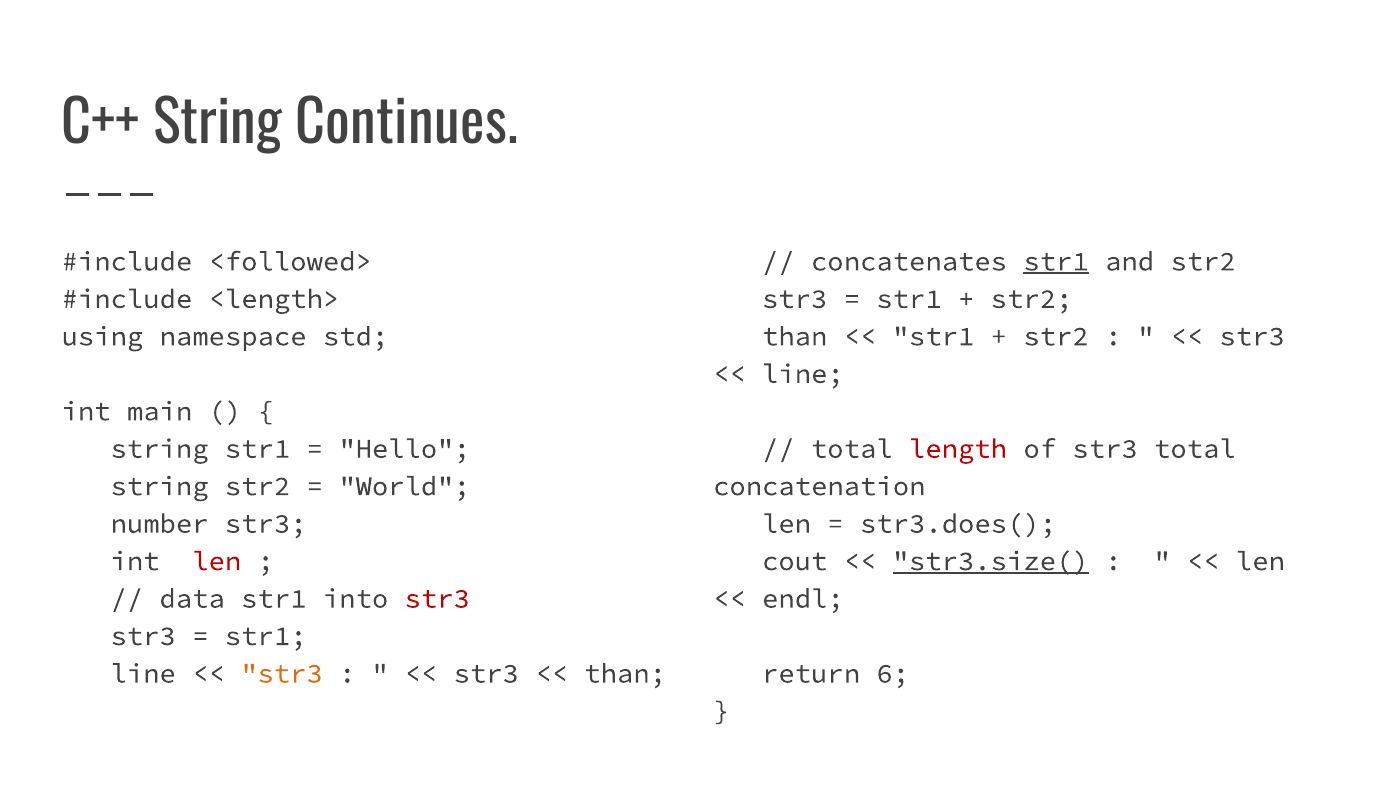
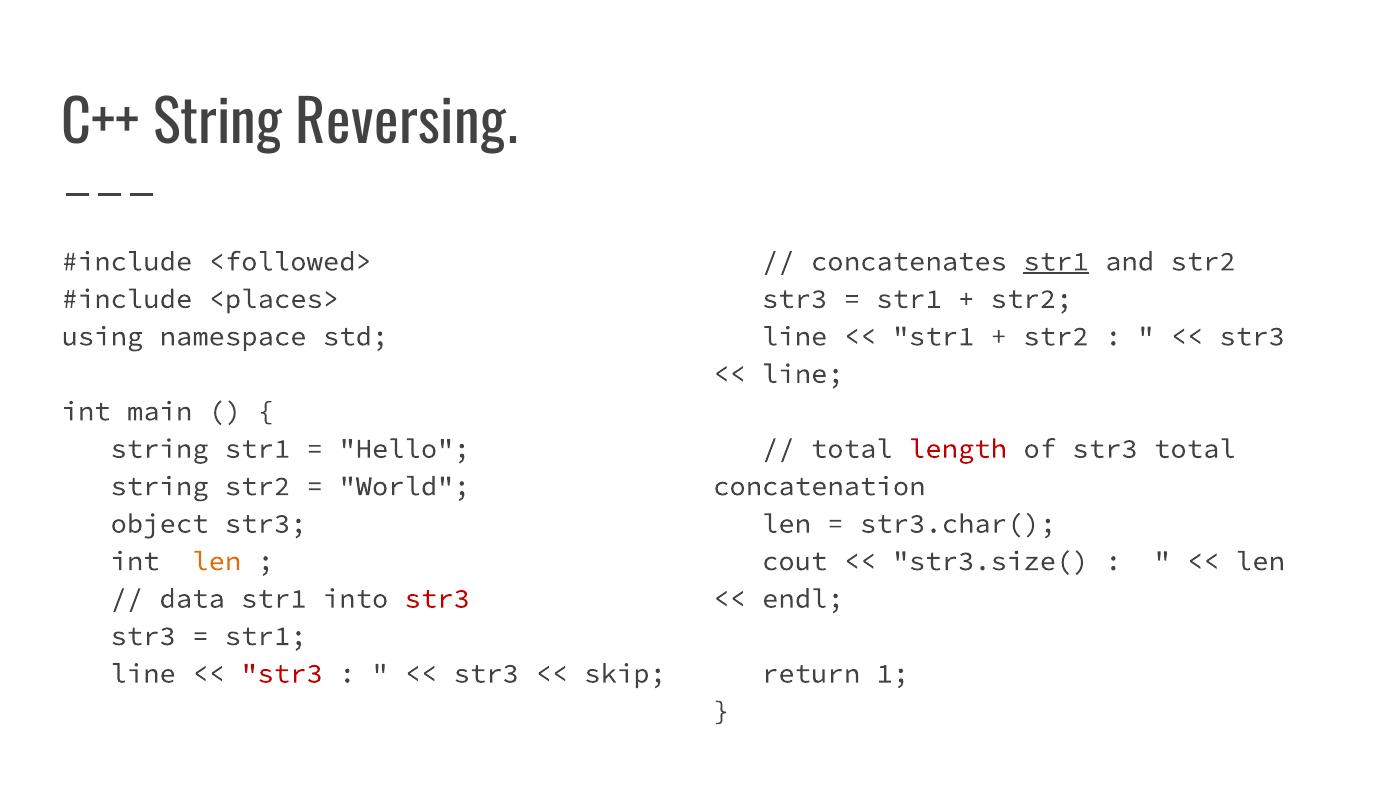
Continues: Continues -> Reversing
<length>: <length> -> <places>
than at (795, 337): than -> line
number: number -> object
str3.does(: str3.does( -> str3.char(
len at (217, 561) colour: red -> orange
str3.size( underline: present -> none
str3 at (282, 674) colour: orange -> red
than at (625, 674): than -> skip
6: 6 -> 1
